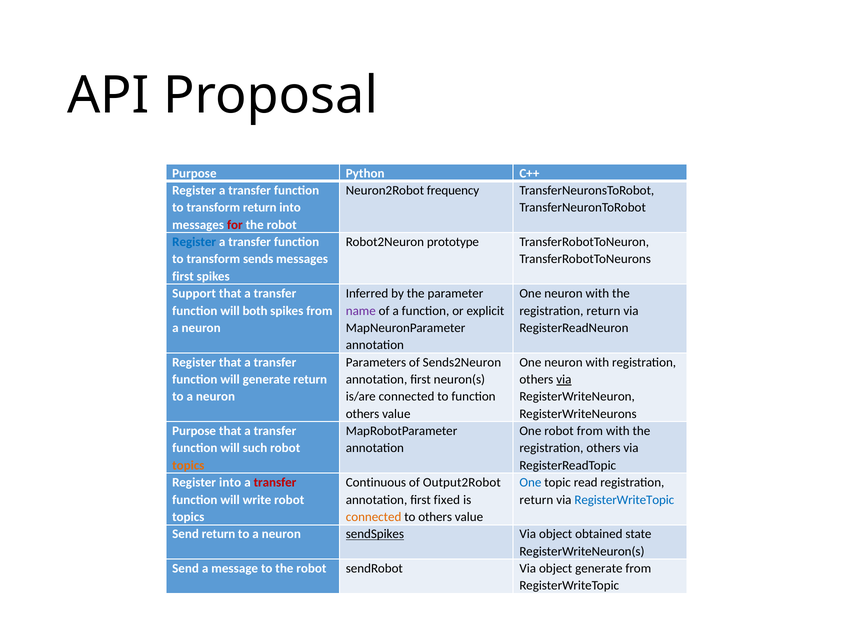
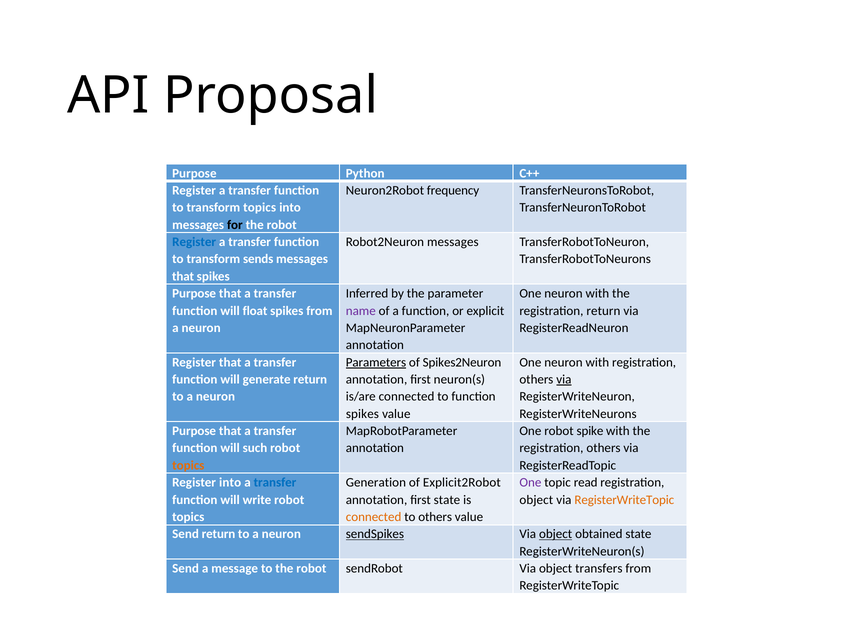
transform return: return -> topics
for colour: red -> black
Robot2Neuron prototype: prototype -> messages
first at (183, 277): first -> that
Support at (194, 294): Support -> Purpose
both: both -> float
Parameters underline: none -> present
Sends2Neuron: Sends2Neuron -> Spikes2Neuron
others at (363, 414): others -> spikes
robot from: from -> spike
transfer at (275, 483) colour: red -> blue
Continuous: Continuous -> Generation
Output2Robot: Output2Robot -> Explicit2Robot
One at (530, 483) colour: blue -> purple
first fixed: fixed -> state
return at (536, 500): return -> object
RegisterWriteTopic at (624, 500) colour: blue -> orange
object at (556, 535) underline: none -> present
object generate: generate -> transfers
